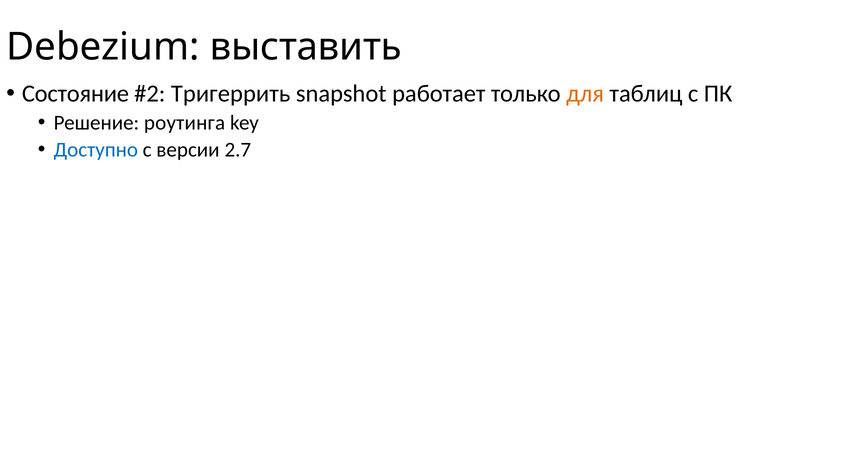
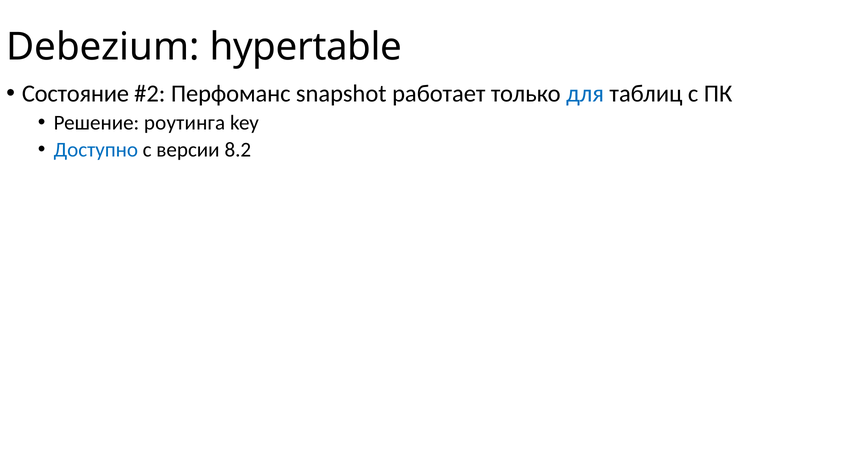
выставить: выставить -> hypertable
Тригеррить: Тригеррить -> Перфоманс
для colour: orange -> blue
2.7: 2.7 -> 8.2
